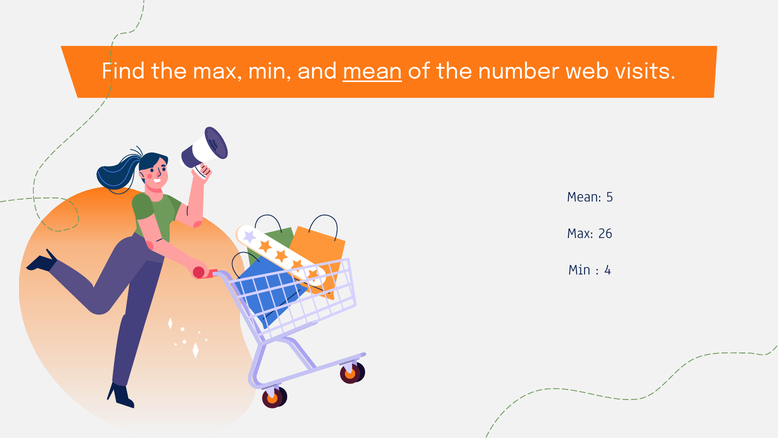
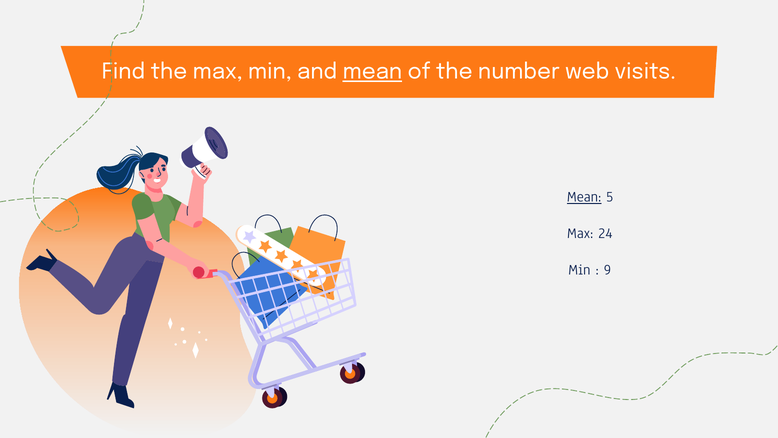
Mean at (584, 197) underline: none -> present
26: 26 -> 24
4: 4 -> 9
